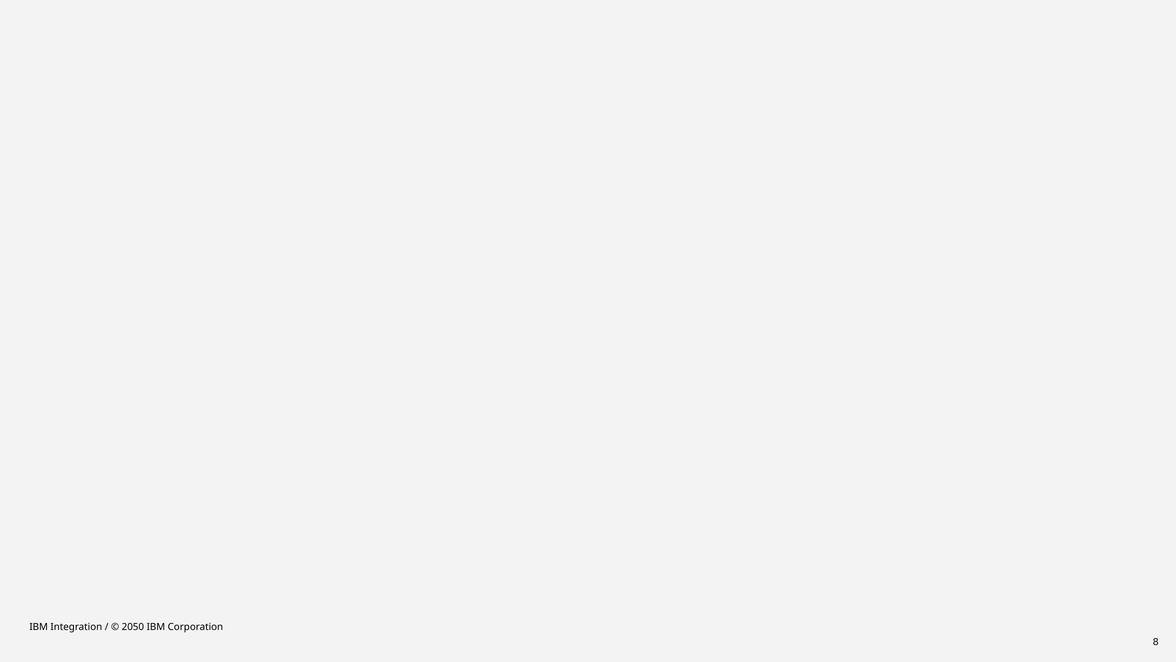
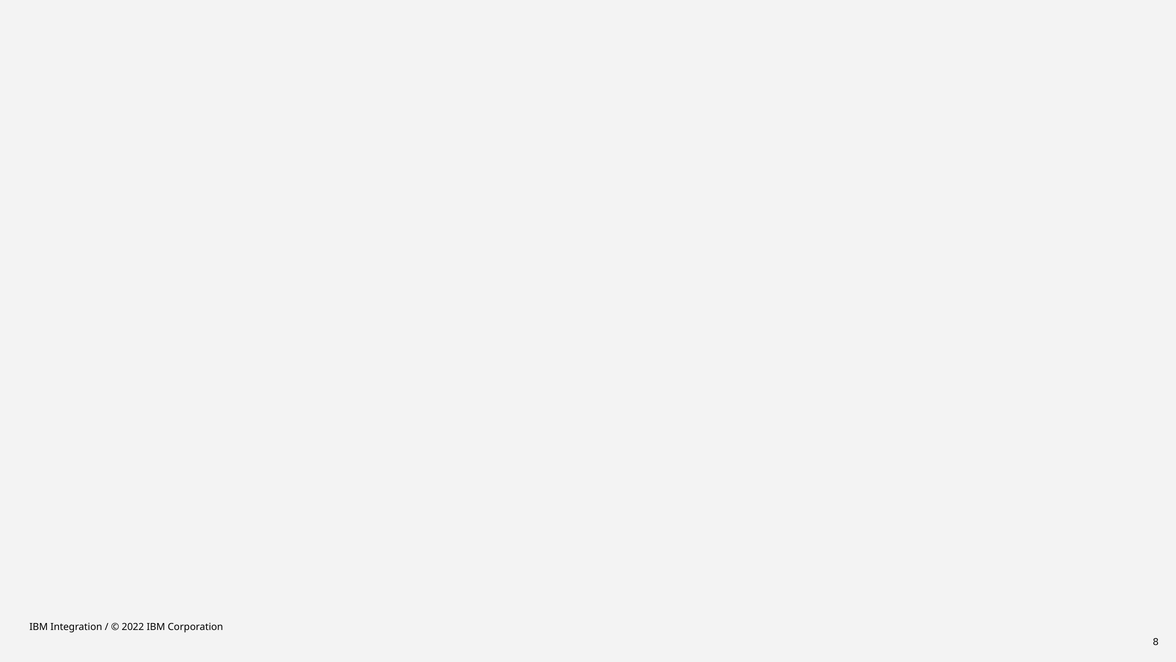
2050: 2050 -> 2022
